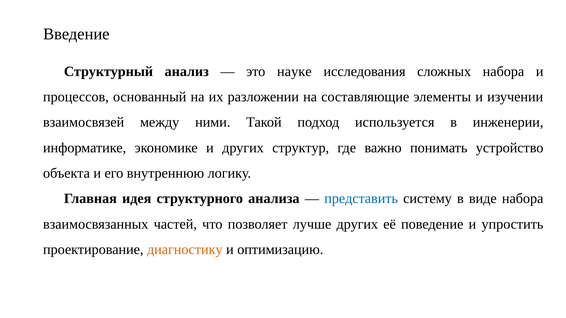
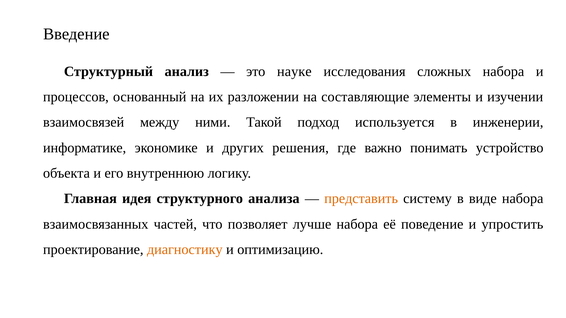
структур: структур -> решения
представить colour: blue -> orange
лучше других: других -> набора
